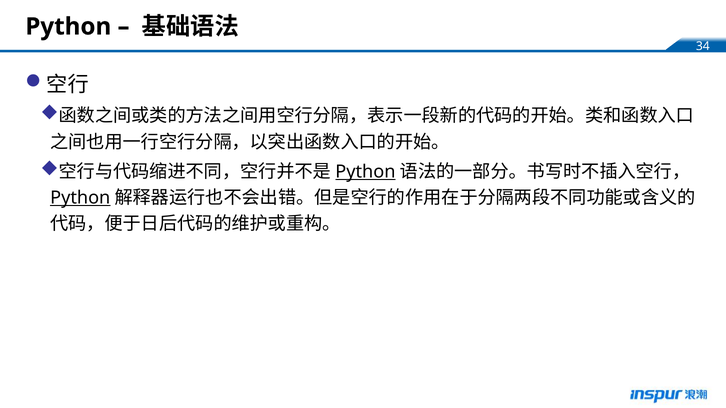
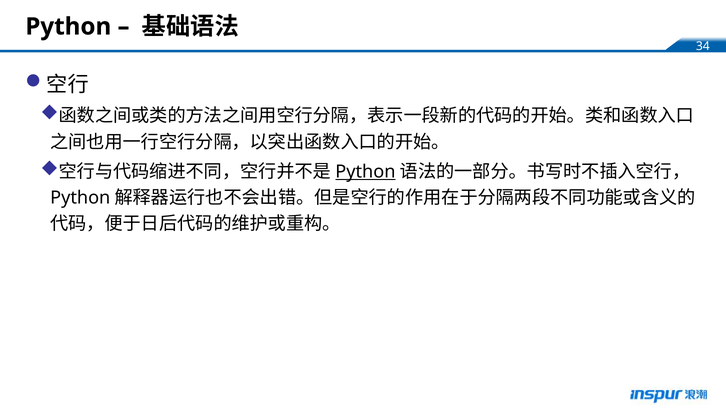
Python at (80, 198) underline: present -> none
